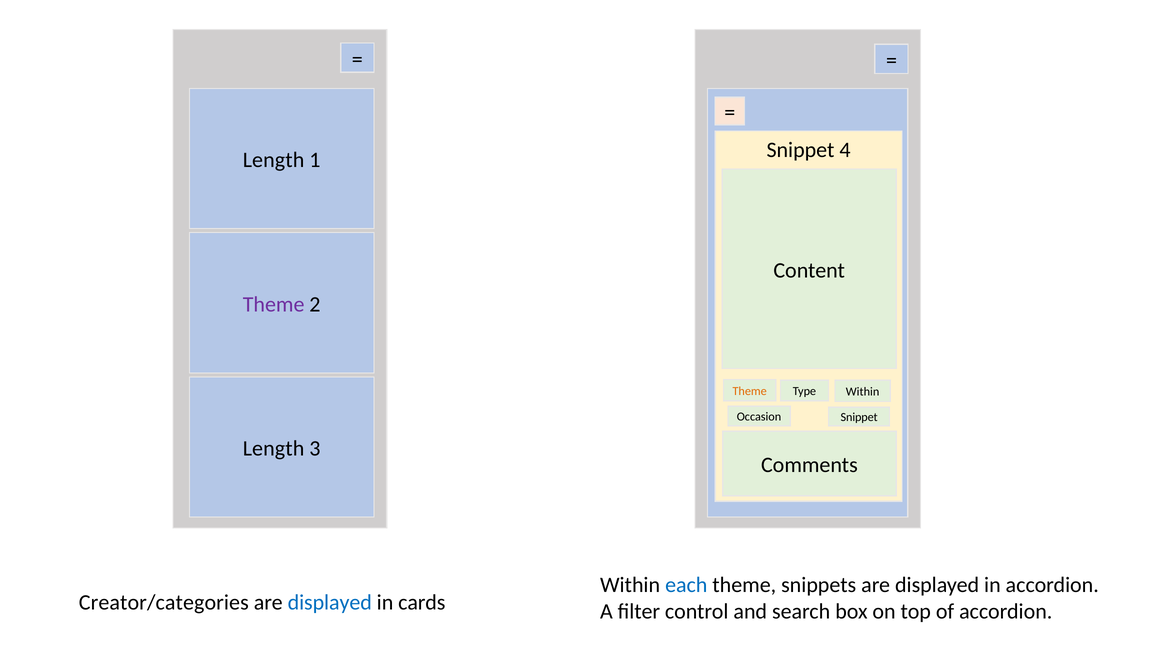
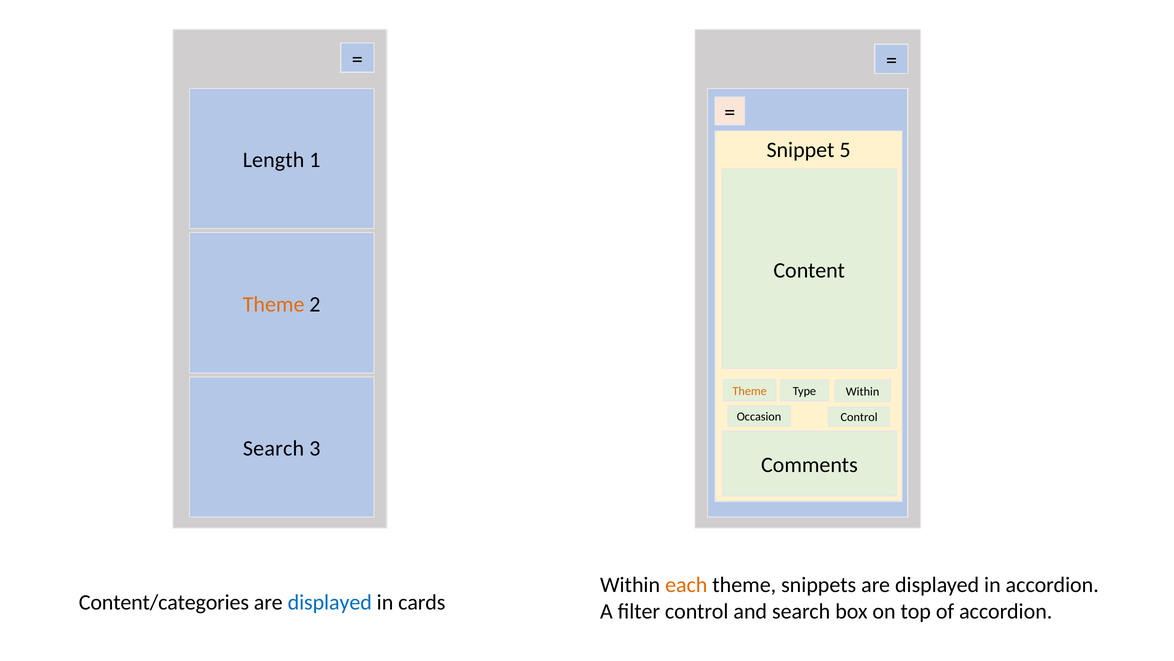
4: 4 -> 5
Theme at (274, 304) colour: purple -> orange
Occasion Snippet: Snippet -> Control
Length at (274, 448): Length -> Search
each colour: blue -> orange
Creator/categories: Creator/categories -> Content/categories
